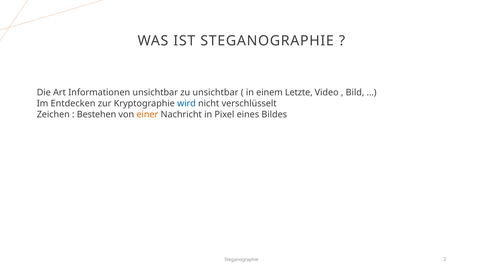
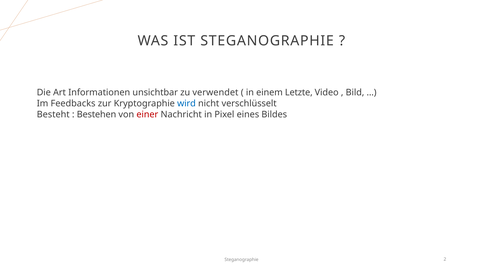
zu unsichtbar: unsichtbar -> verwendet
Entdecken: Entdecken -> Feedbacks
Zeichen: Zeichen -> Besteht
einer colour: orange -> red
